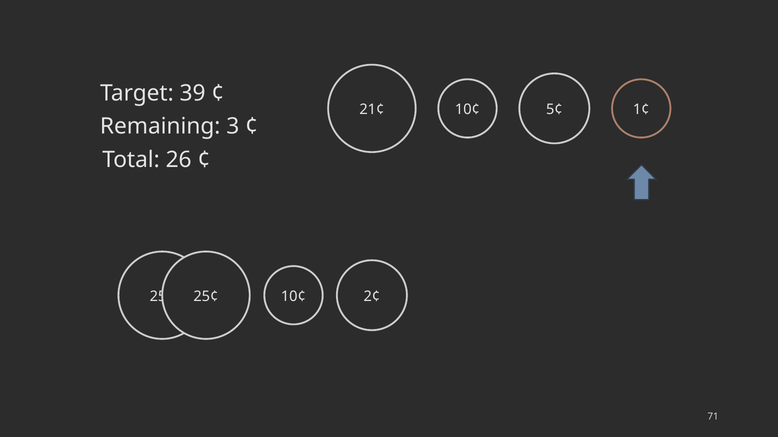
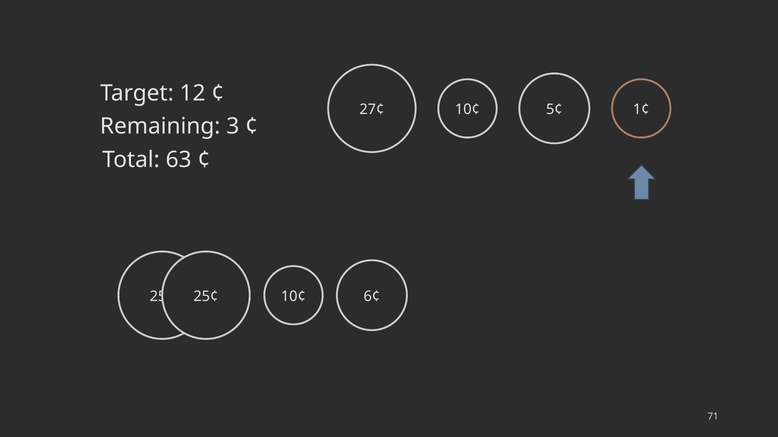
39: 39 -> 12
21¢: 21¢ -> 27¢
26: 26 -> 63
2¢: 2¢ -> 6¢
